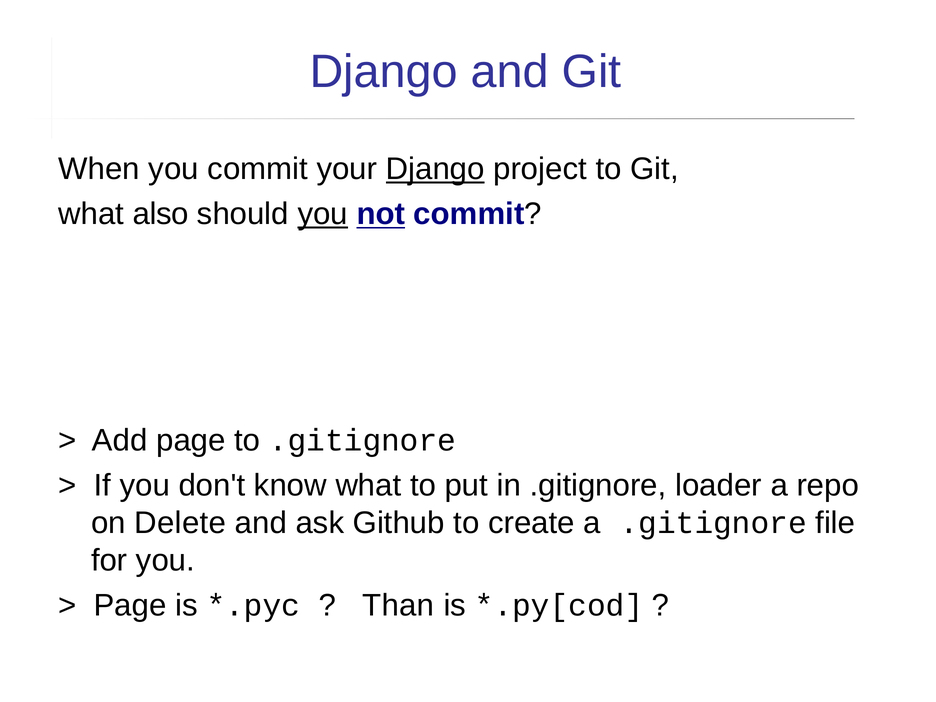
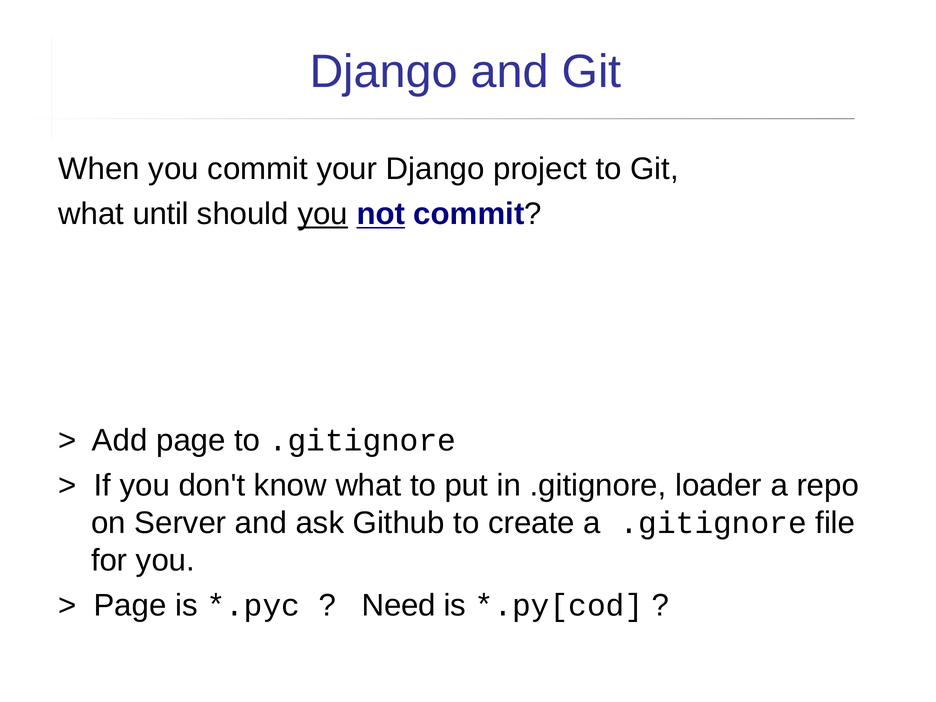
Django at (435, 169) underline: present -> none
also: also -> until
Delete: Delete -> Server
Than: Than -> Need
